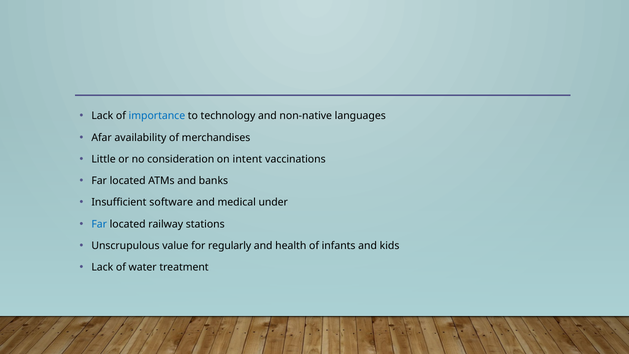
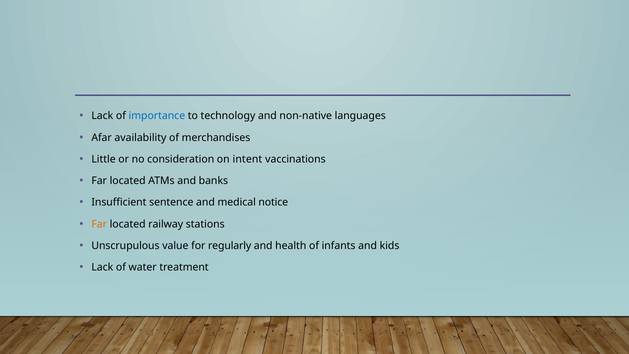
software: software -> sentence
under: under -> notice
Far at (99, 224) colour: blue -> orange
